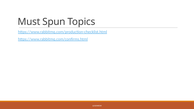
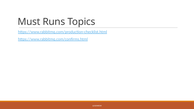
Spun: Spun -> Runs
